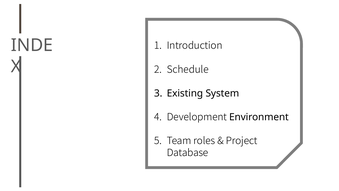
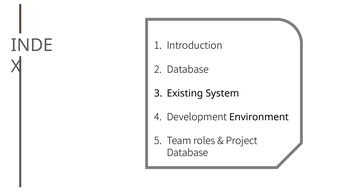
Schedule at (188, 69): Schedule -> Database
